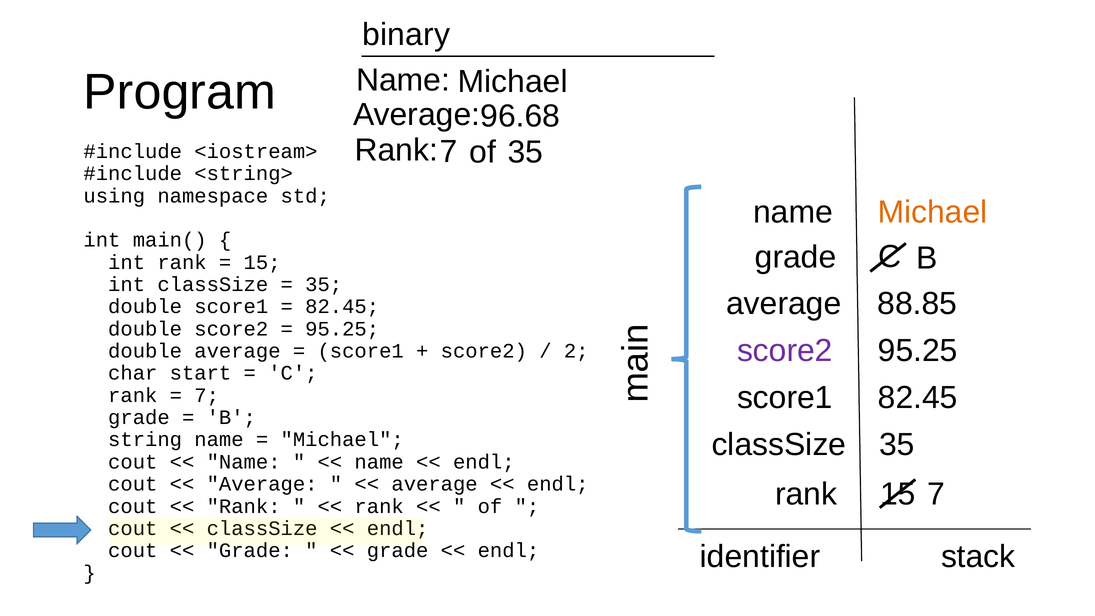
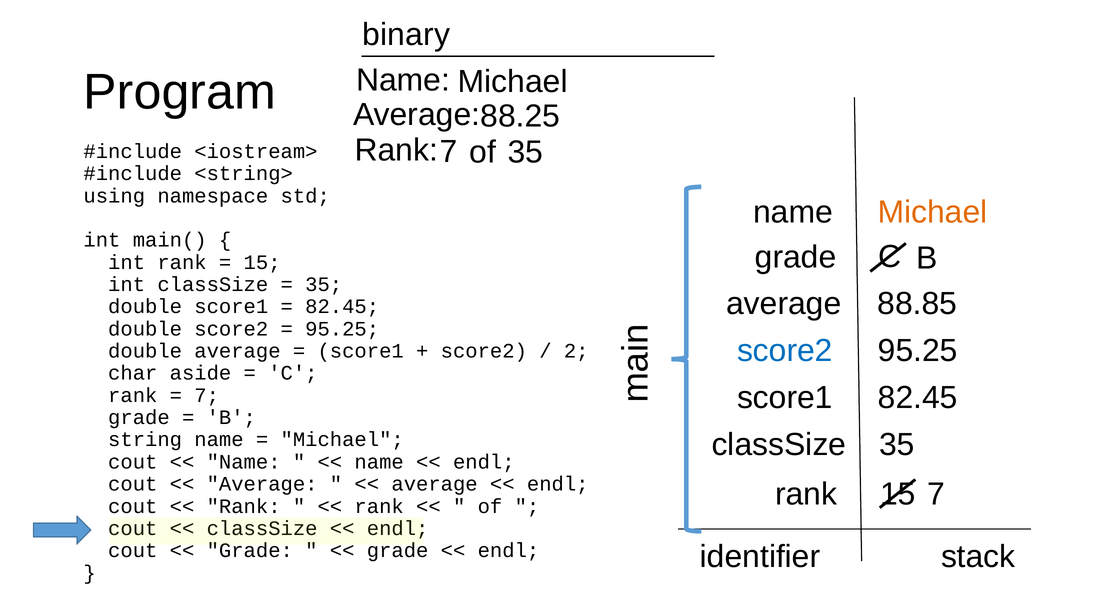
96.68: 96.68 -> 88.25
score2 at (785, 351) colour: purple -> blue
start: start -> aside
